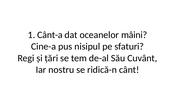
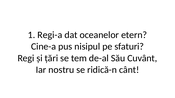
Cânt-a: Cânt-a -> Regi-a
mâini: mâini -> etern
